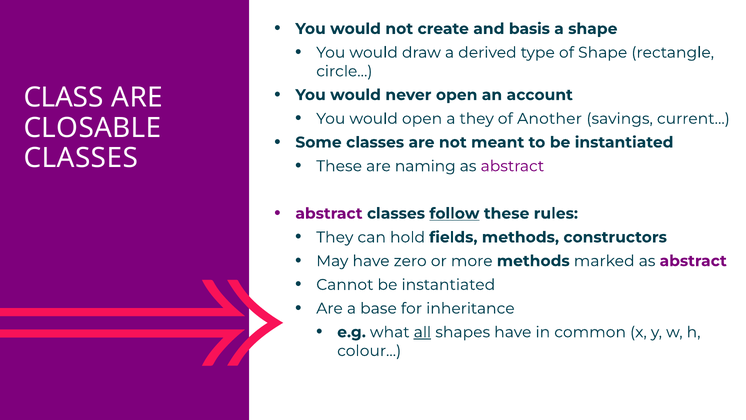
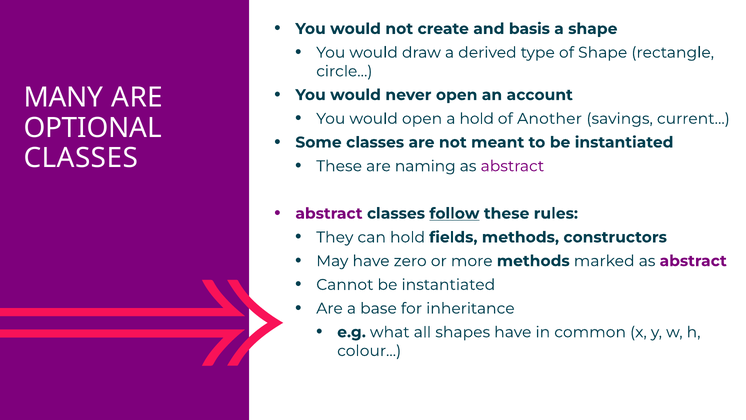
CLASS: CLASS -> MANY
a they: they -> hold
CLOSABLE: CLOSABLE -> OPTIONAL
all underline: present -> none
